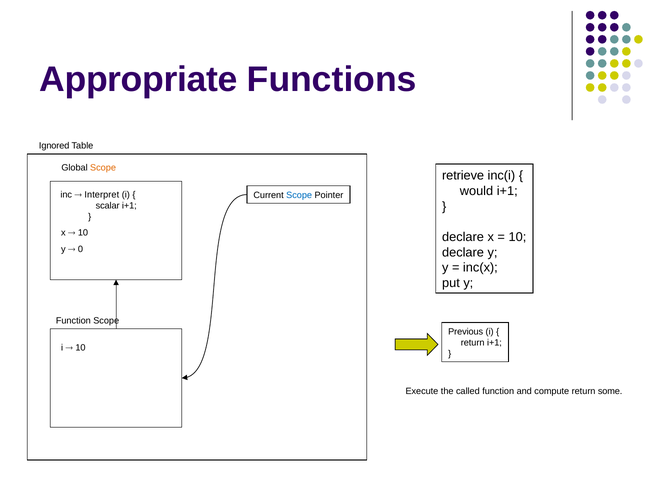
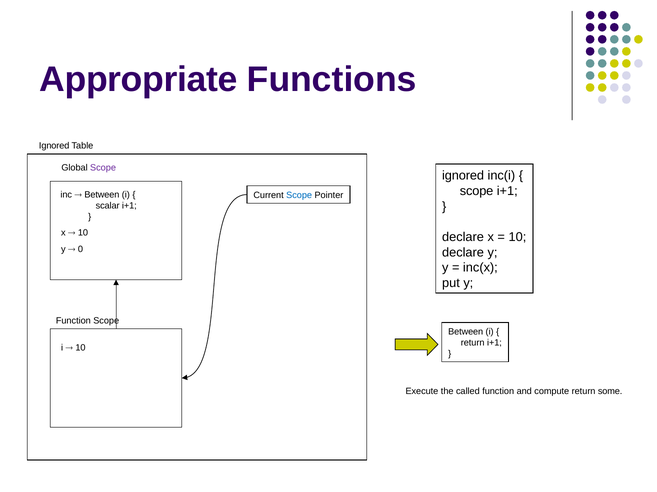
Scope at (103, 168) colour: orange -> purple
retrieve at (463, 176): retrieve -> ignored
would at (476, 191): would -> scope
Interpret at (102, 195): Interpret -> Between
Previous at (466, 332): Previous -> Between
